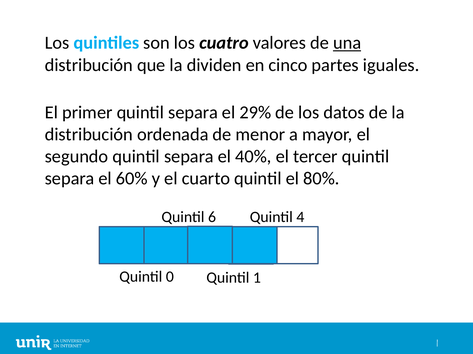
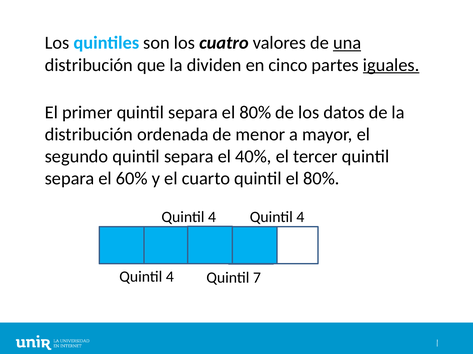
iguales underline: none -> present
separa el 29%: 29% -> 80%
6 at (212, 217): 6 -> 4
0 at (170, 277): 0 -> 4
1: 1 -> 7
